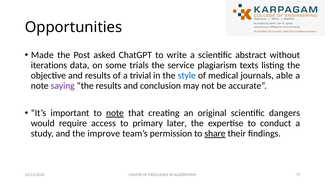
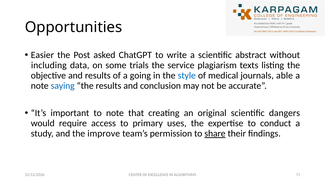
Made: Made -> Easier
iterations: iterations -> including
trivial: trivial -> going
saying colour: purple -> blue
note at (115, 113) underline: present -> none
later: later -> uses
